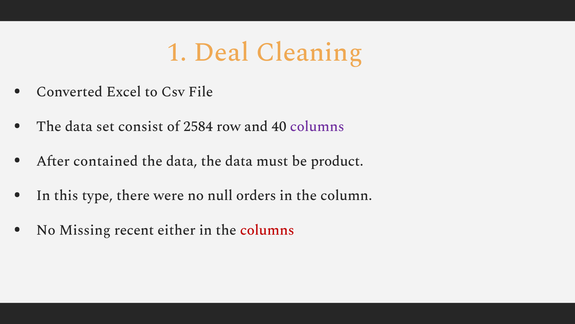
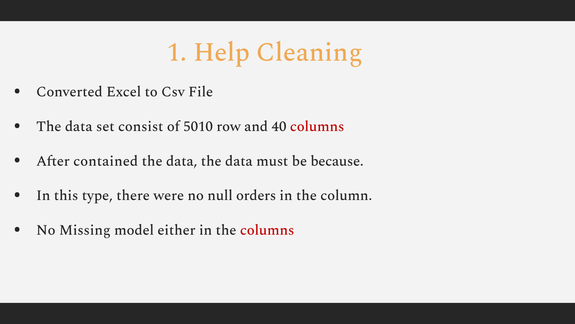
Deal: Deal -> Help
2584: 2584 -> 5010
columns at (317, 126) colour: purple -> red
product: product -> because
recent: recent -> model
